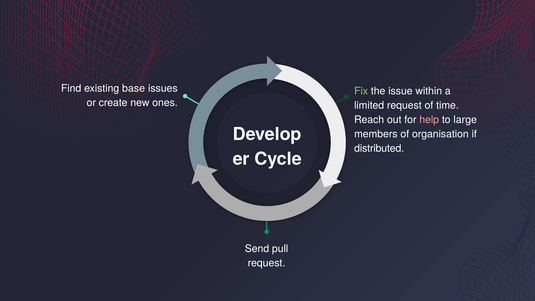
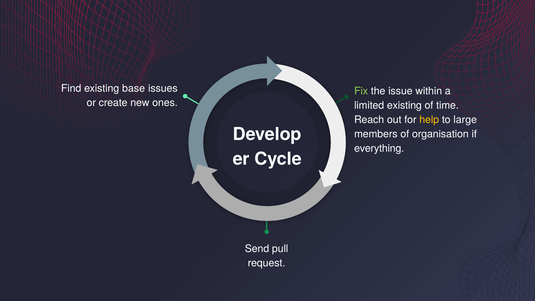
limited request: request -> existing
help colour: pink -> yellow
distributed: distributed -> everything
